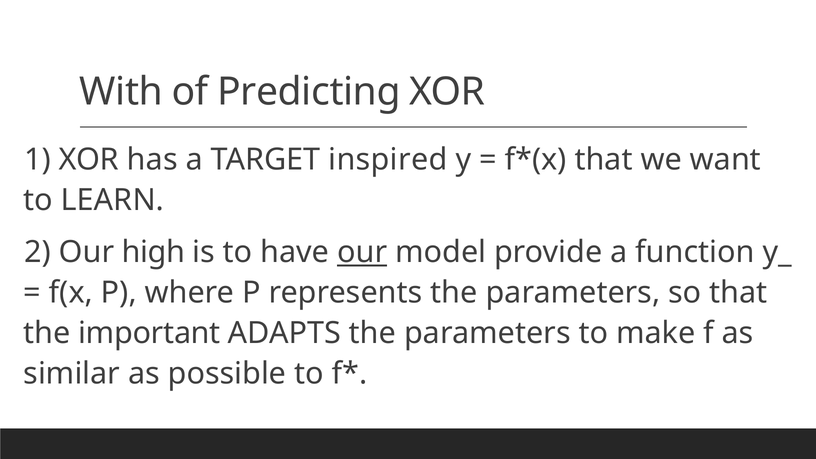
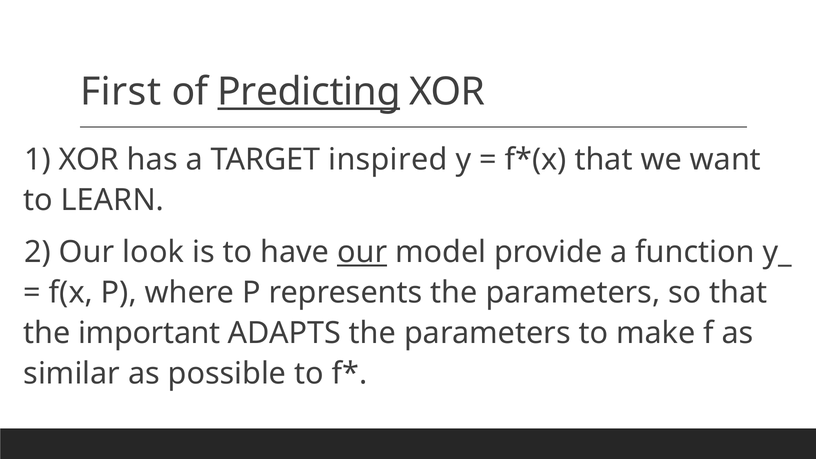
With: With -> First
Predicting underline: none -> present
high: high -> look
